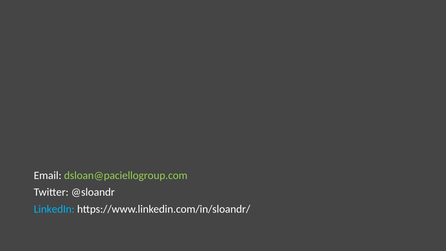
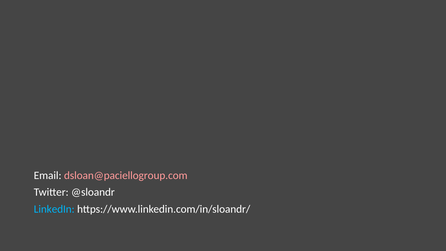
dsloan@paciellogroup.com colour: light green -> pink
